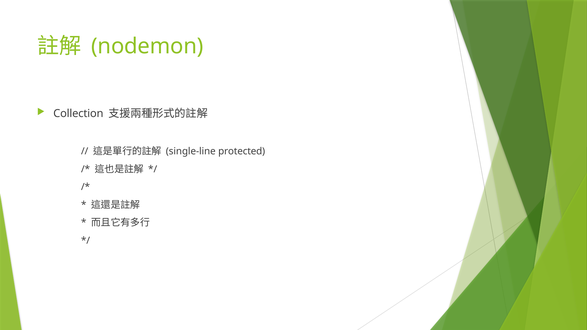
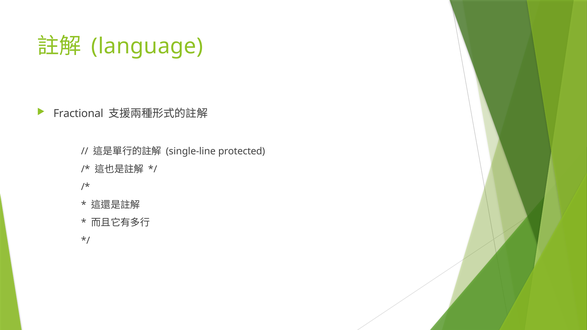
nodemon: nodemon -> language
Collection: Collection -> Fractional
